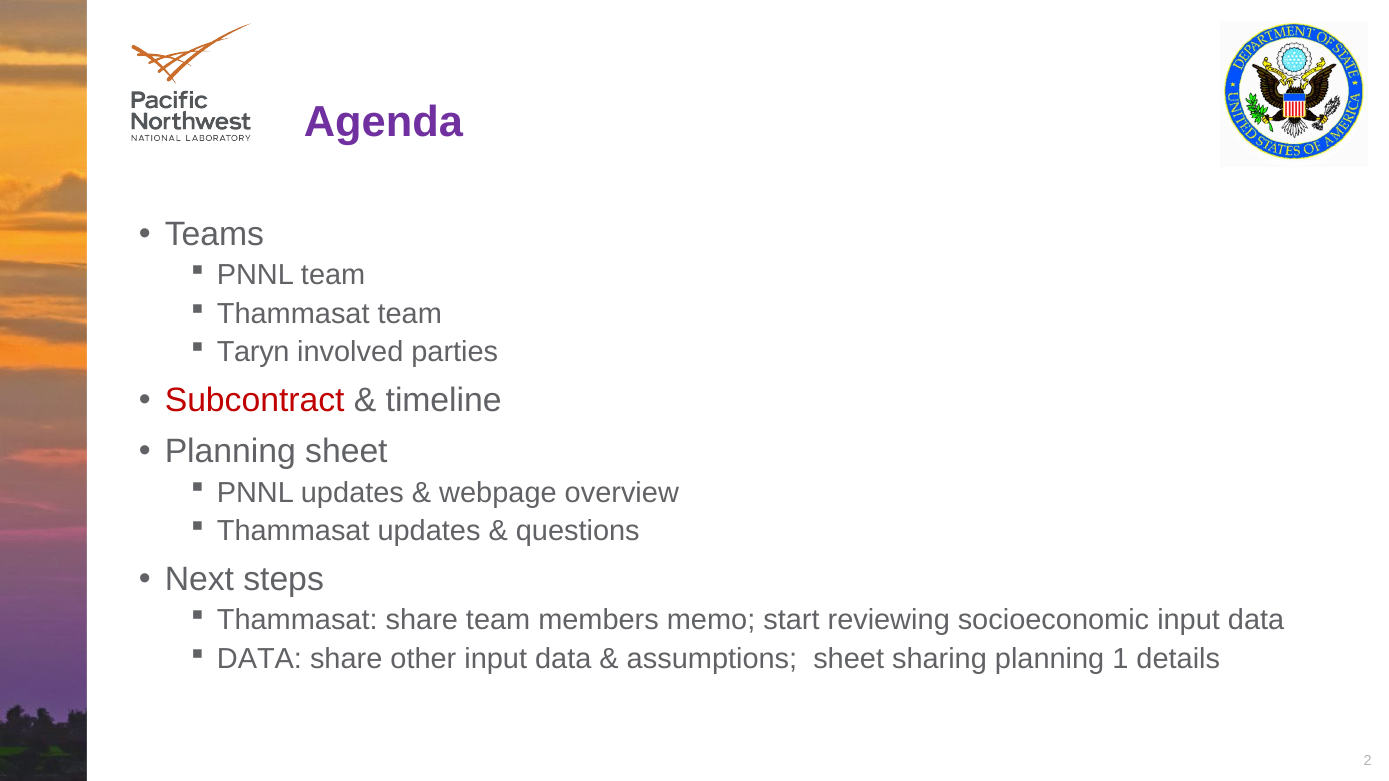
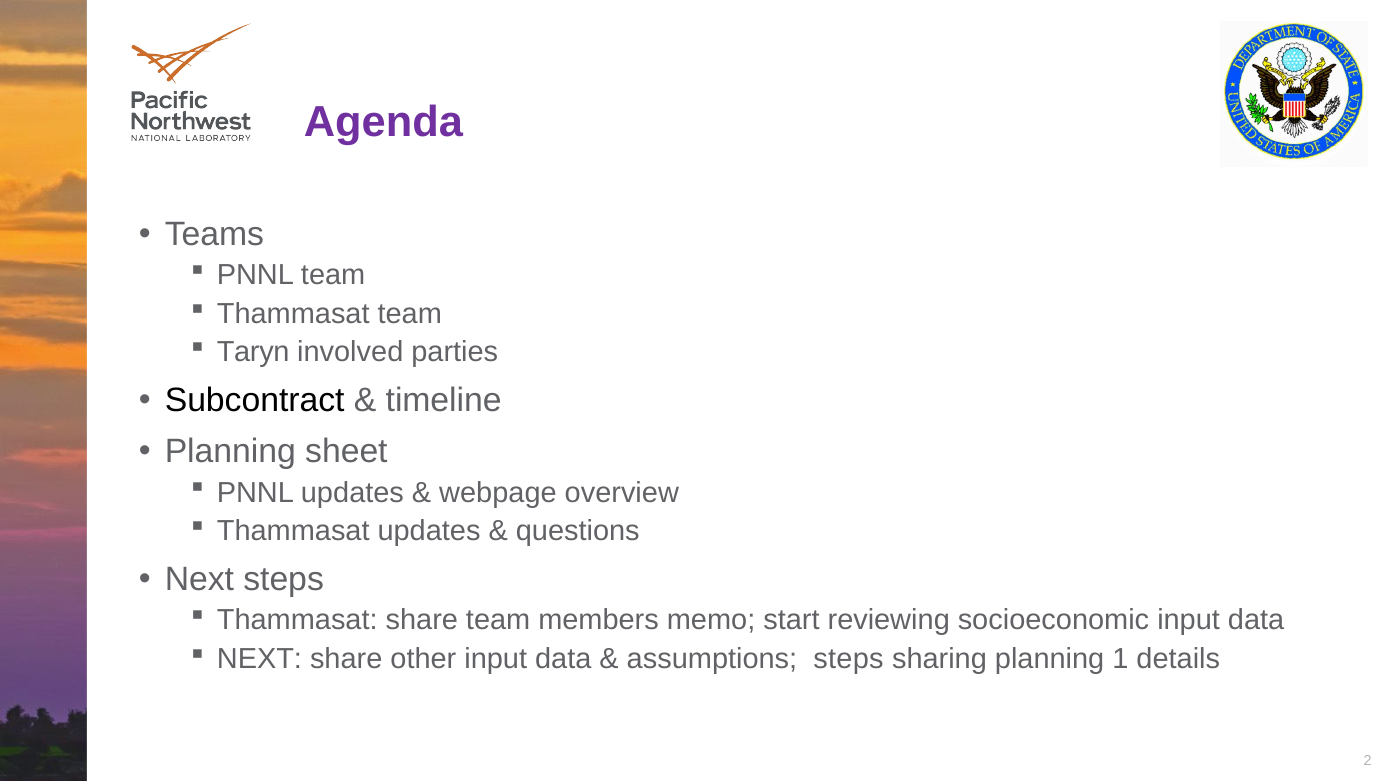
Subcontract colour: red -> black
DATA at (259, 659): DATA -> NEXT
assumptions sheet: sheet -> steps
